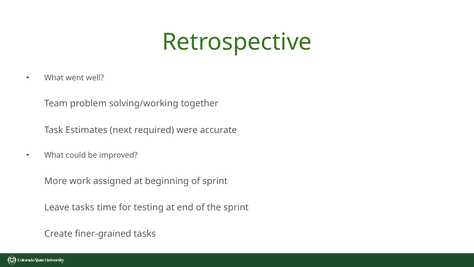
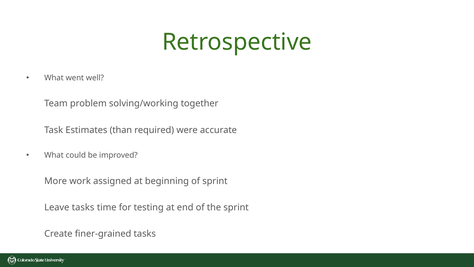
next: next -> than
